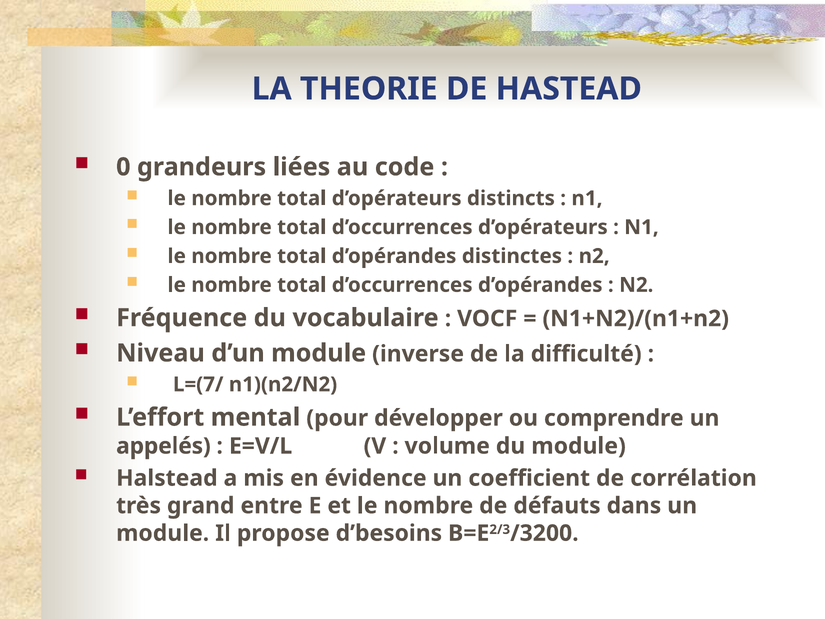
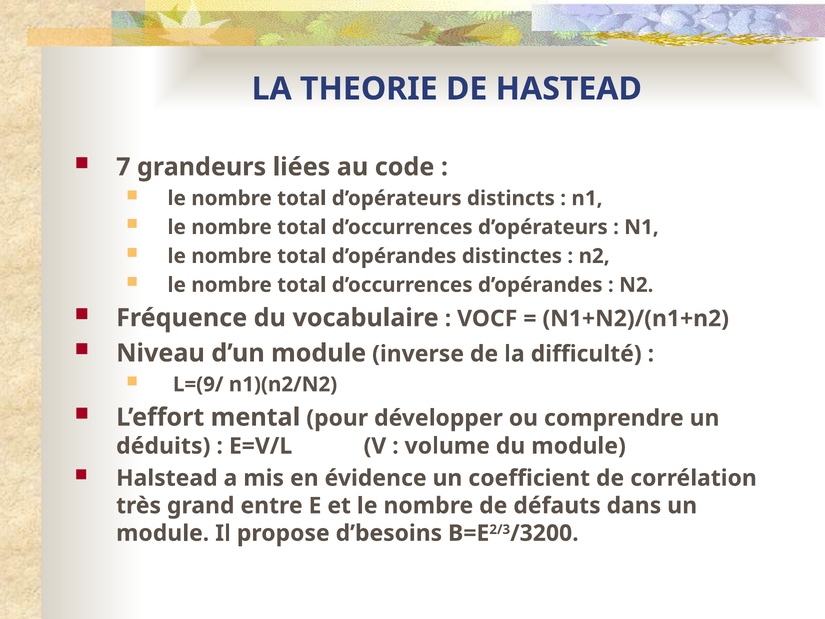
0: 0 -> 7
L=(7/: L=(7/ -> L=(9/
appelés: appelés -> déduits
